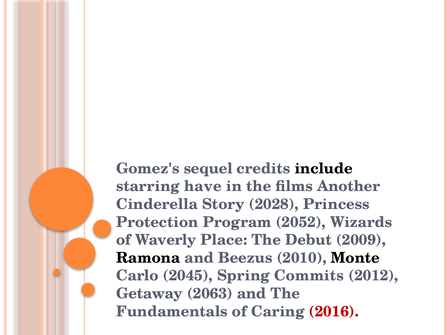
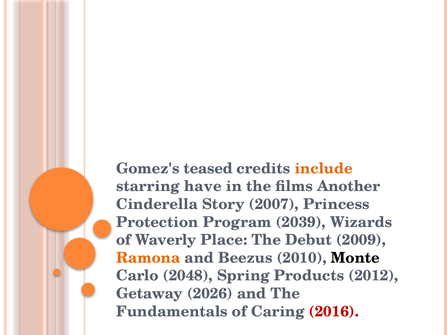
sequel: sequel -> teased
include colour: black -> orange
2028: 2028 -> 2007
2052: 2052 -> 2039
Ramona colour: black -> orange
2045: 2045 -> 2048
Commits: Commits -> Products
2063: 2063 -> 2026
